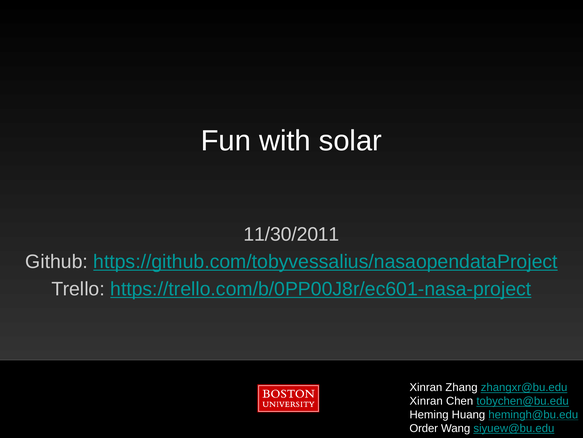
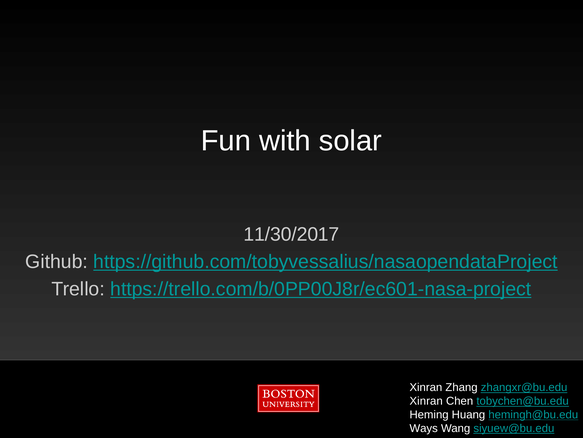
11/30/2011: 11/30/2011 -> 11/30/2017
Order: Order -> Ways
